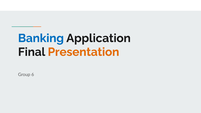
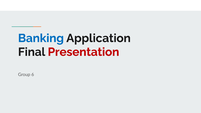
Presentation colour: orange -> red
